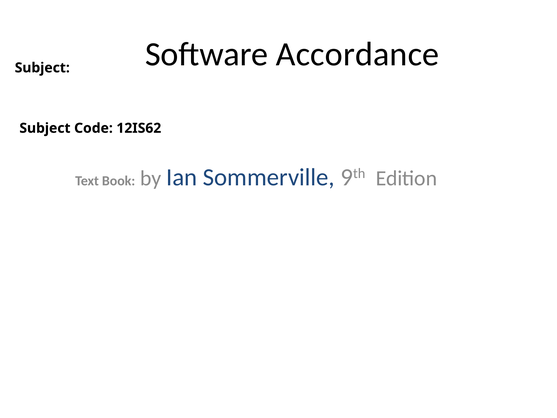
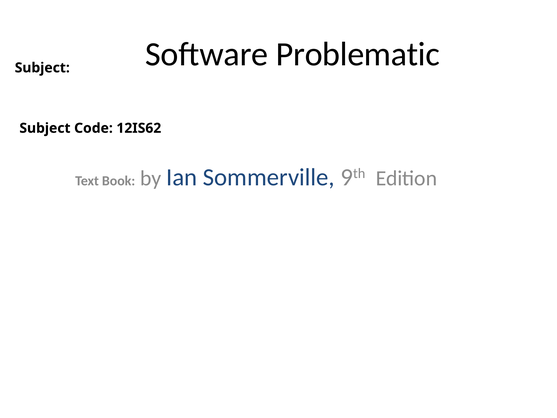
Accordance: Accordance -> Problematic
